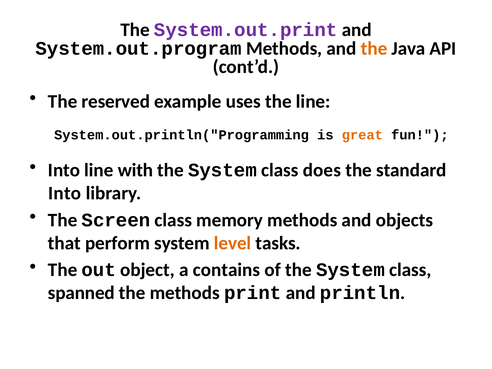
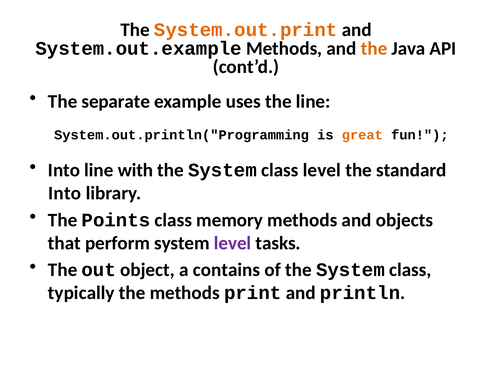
System.out.print colour: purple -> orange
System.out.program: System.out.program -> System.out.example
reserved: reserved -> separate
class does: does -> level
Screen: Screen -> Points
level at (233, 243) colour: orange -> purple
spanned: spanned -> typically
